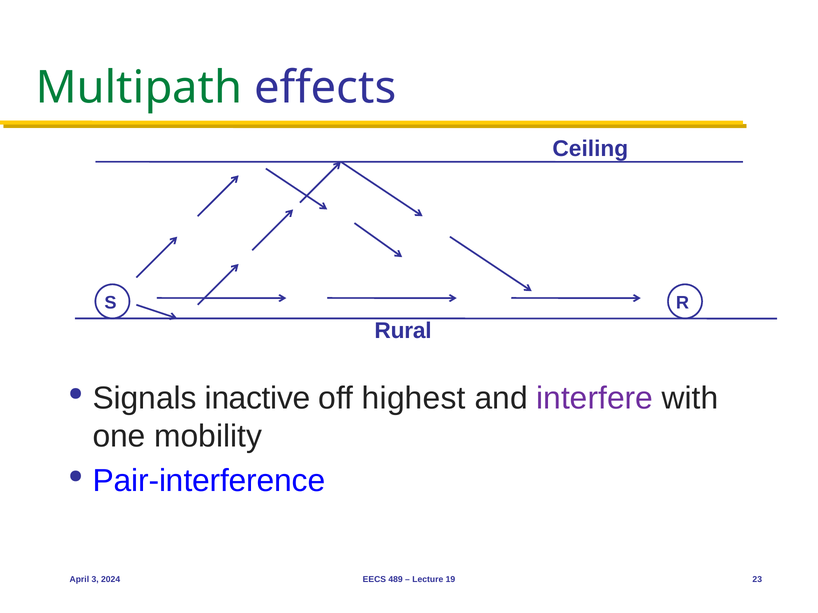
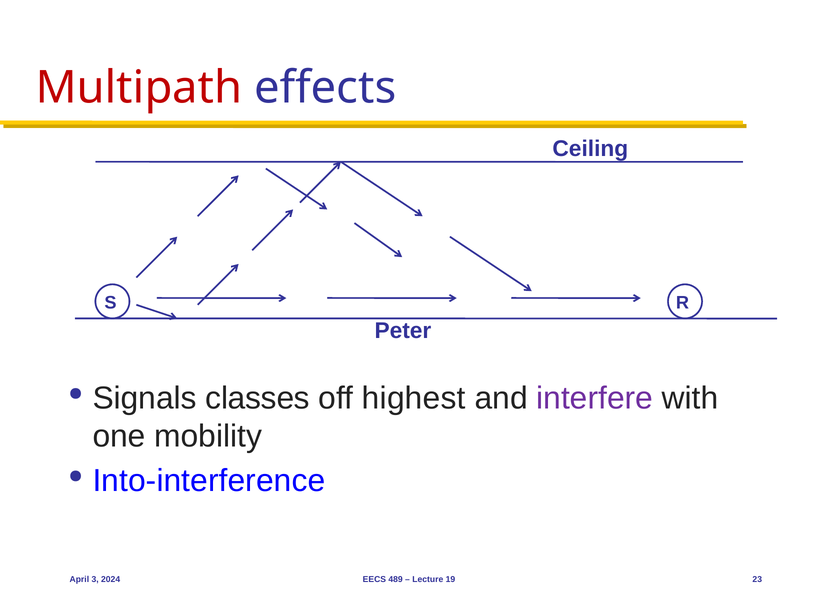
Multipath colour: green -> red
Rural: Rural -> Peter
inactive: inactive -> classes
Pair-interference: Pair-interference -> Into-interference
